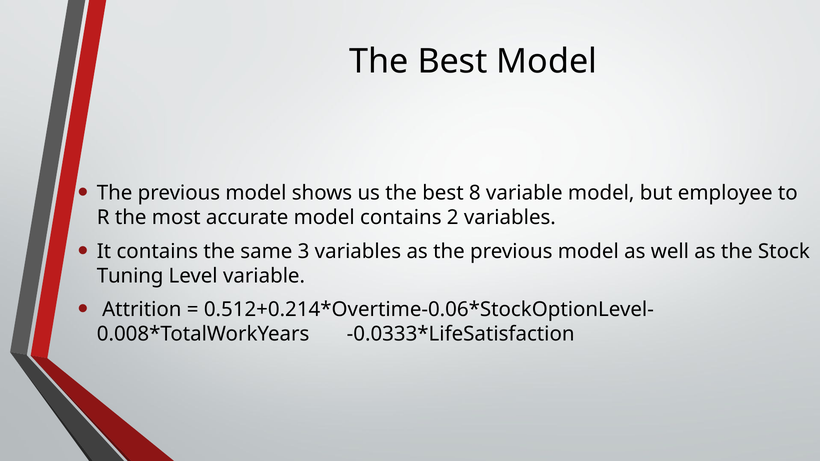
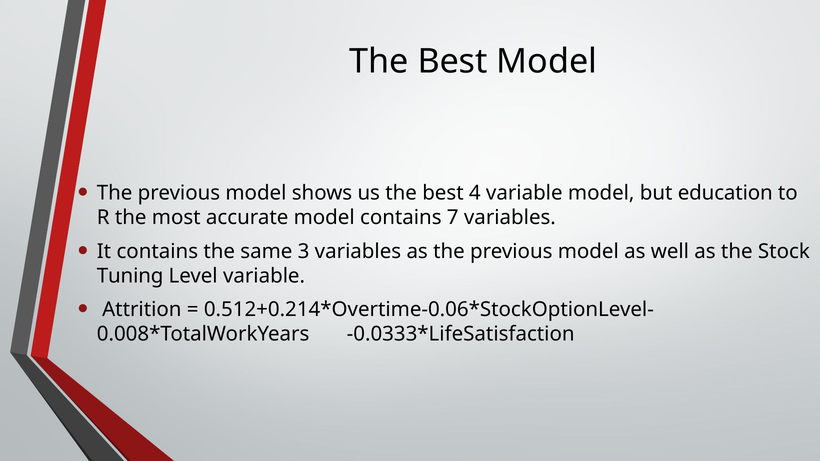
8: 8 -> 4
employee: employee -> education
2: 2 -> 7
